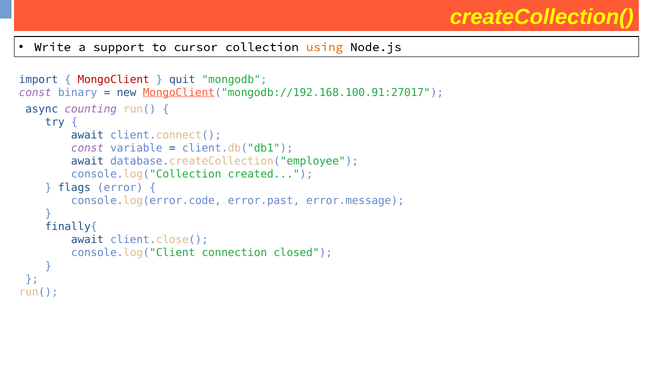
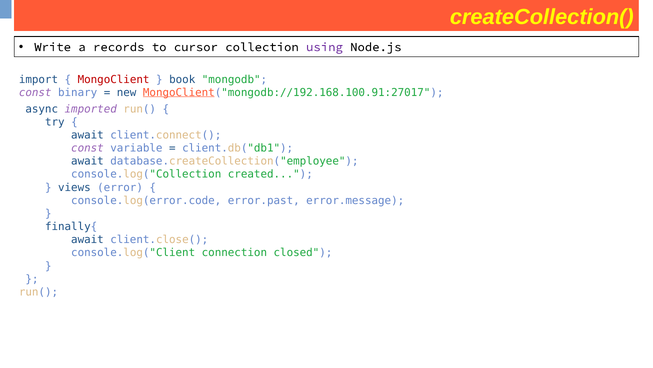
support: support -> records
using colour: orange -> purple
quit: quit -> book
counting: counting -> imported
flags: flags -> views
